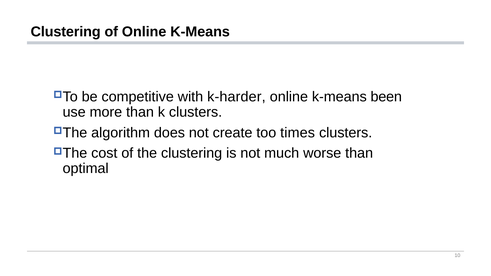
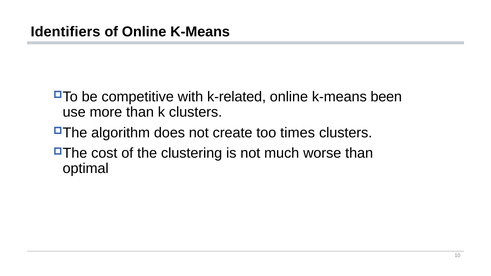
Clustering at (66, 32): Clustering -> Identifiers
k-harder: k-harder -> k-related
